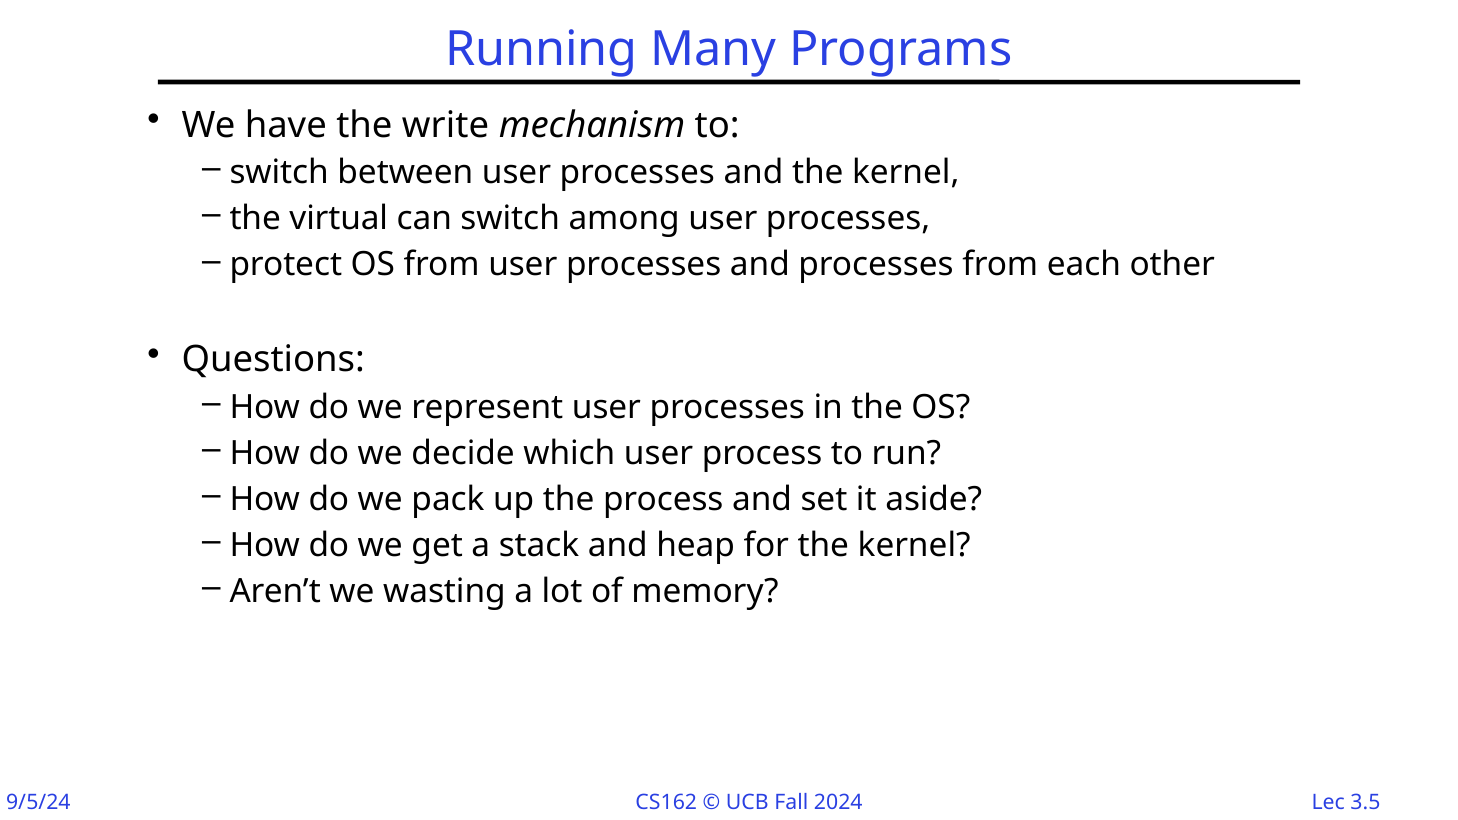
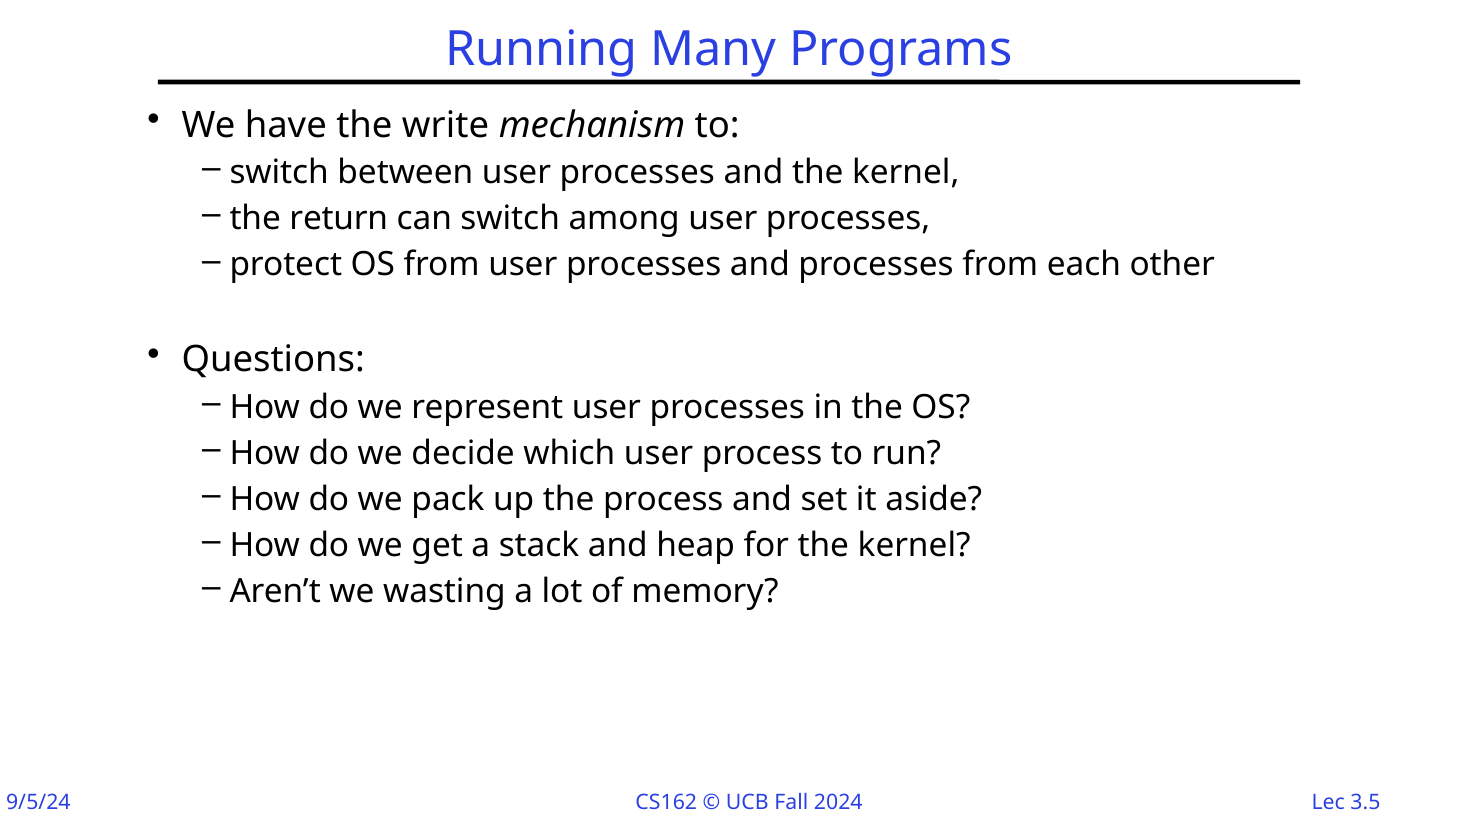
virtual: virtual -> return
